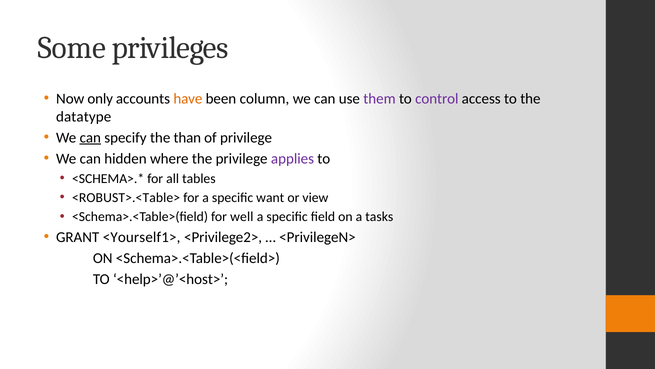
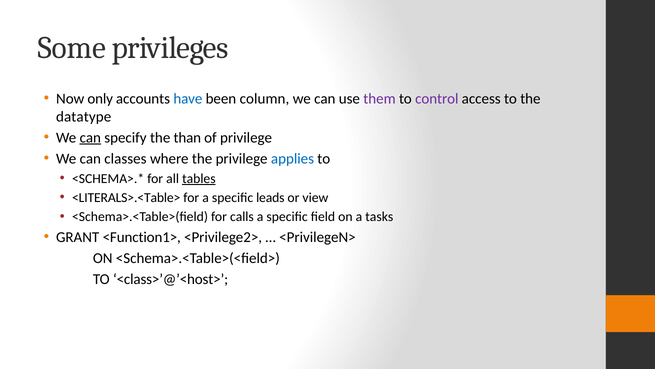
have colour: orange -> blue
hidden: hidden -> classes
applies colour: purple -> blue
tables underline: none -> present
<ROBUST>.<Table>: <ROBUST>.<Table> -> <LITERALS>.<Table>
want: want -> leads
well: well -> calls
<Yourself1>: <Yourself1> -> <Function1>
<help>’@’<host>: <help>’@’<host> -> <class>’@’<host>
